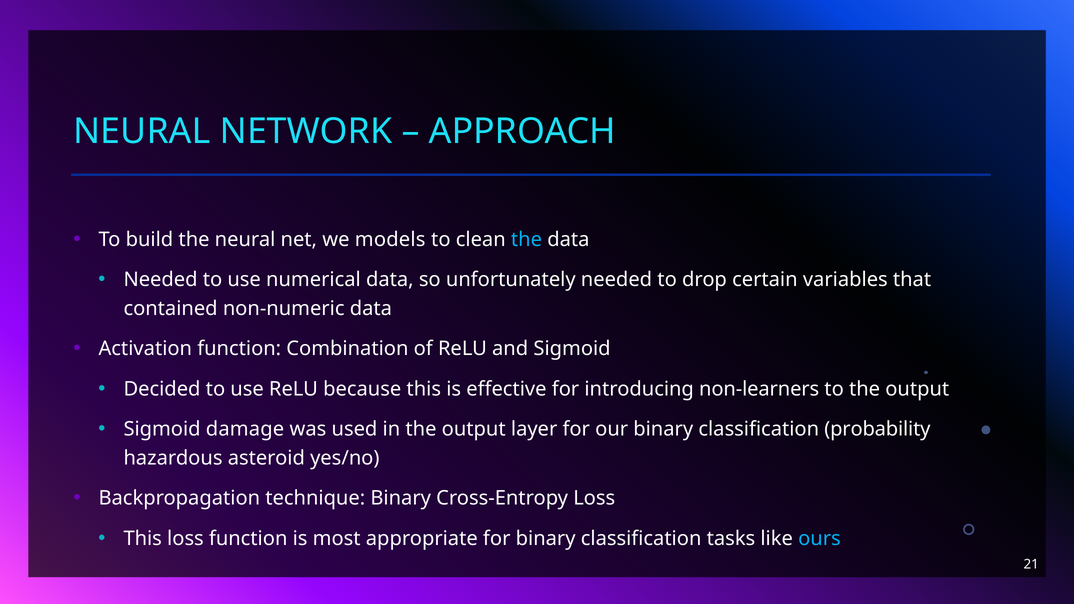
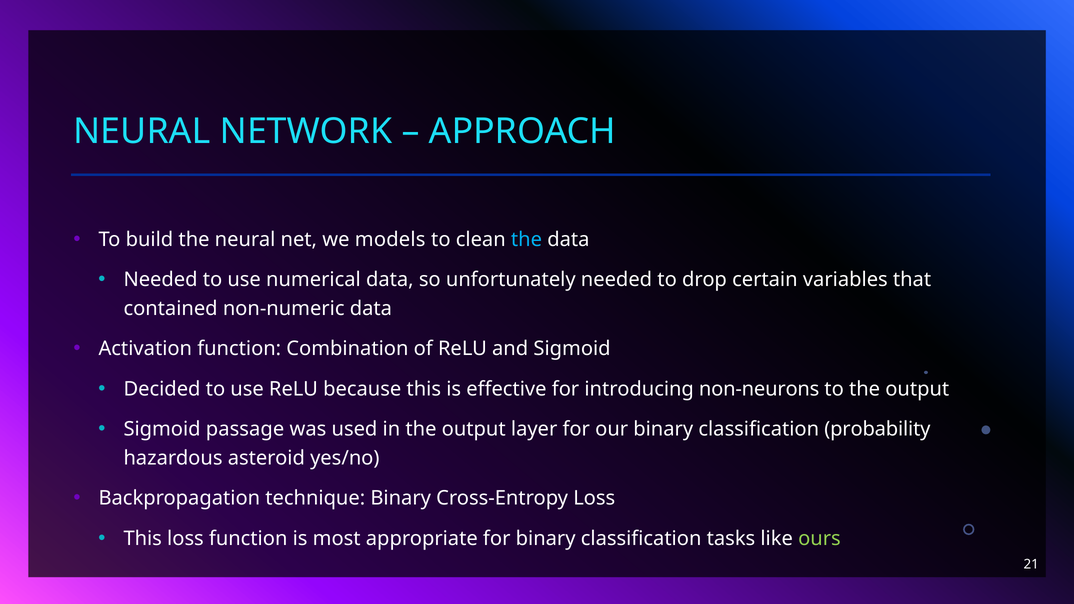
non-learners: non-learners -> non-neurons
damage: damage -> passage
ours colour: light blue -> light green
